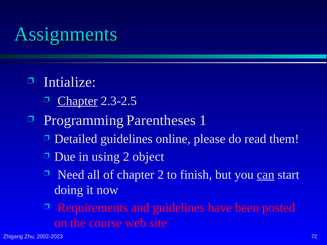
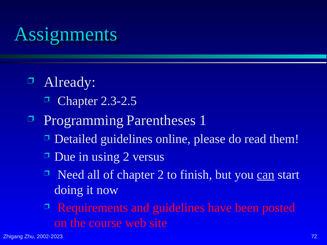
Intialize: Intialize -> Already
Chapter at (78, 101) underline: present -> none
object: object -> versus
